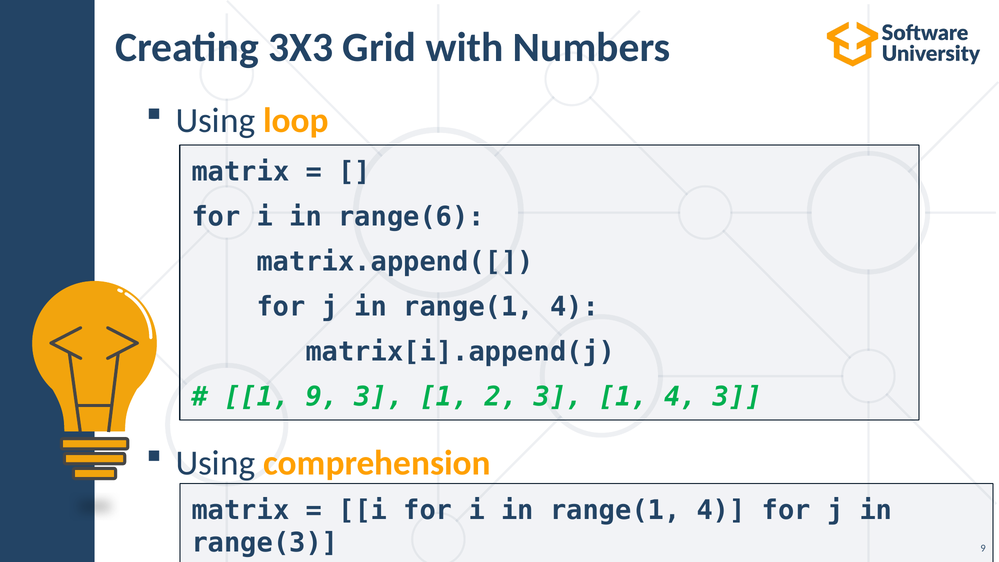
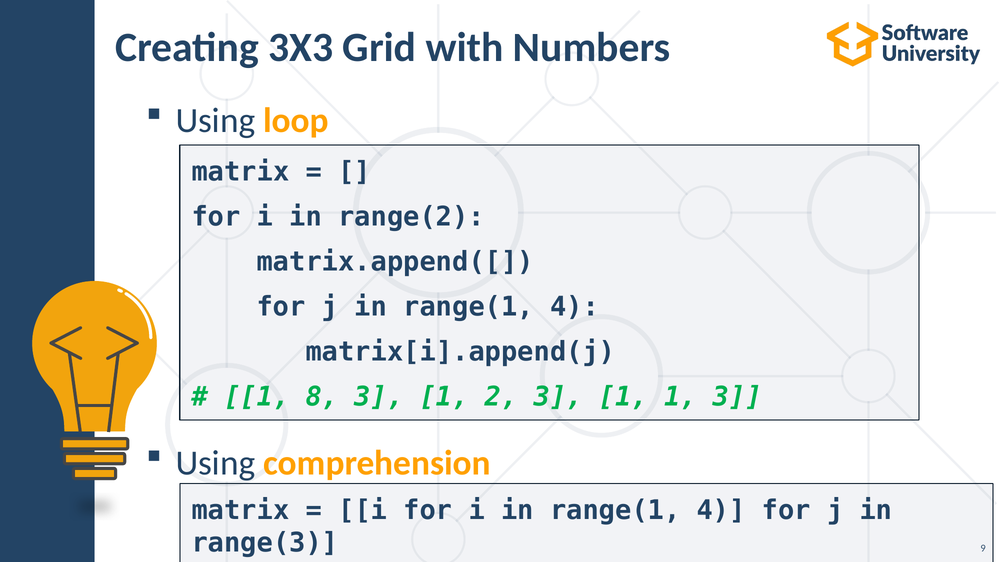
range(6: range(6 -> range(2
1 9: 9 -> 8
1 4: 4 -> 1
